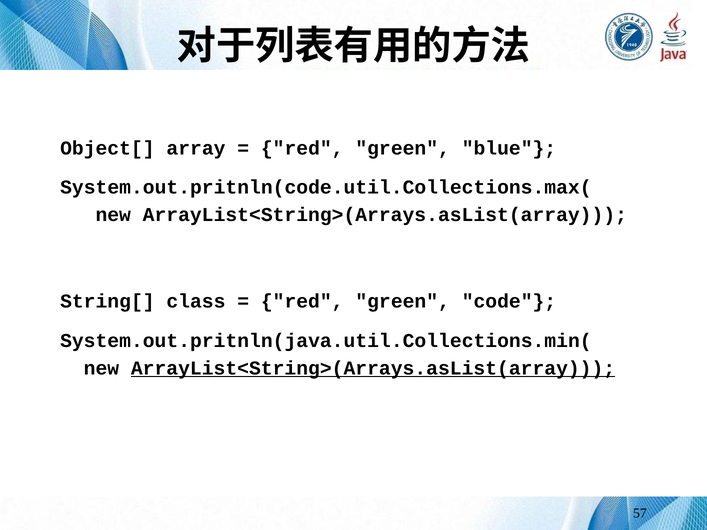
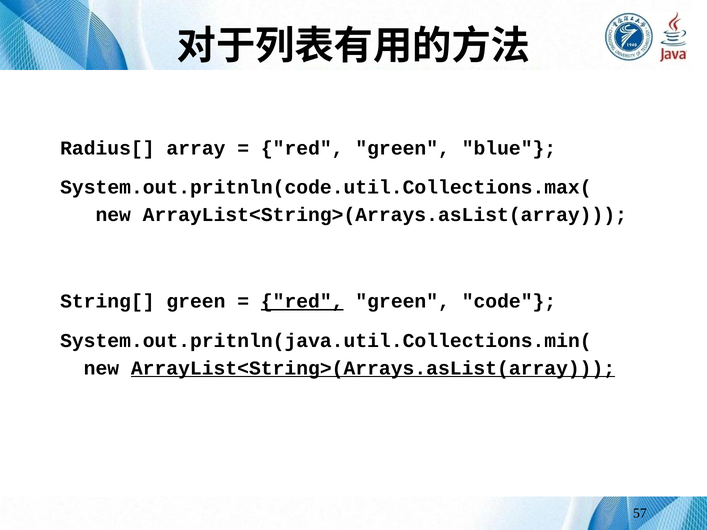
Object[: Object[ -> Radius[
String[ class: class -> green
red at (302, 302) underline: none -> present
